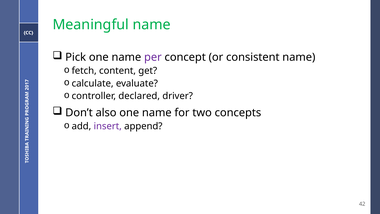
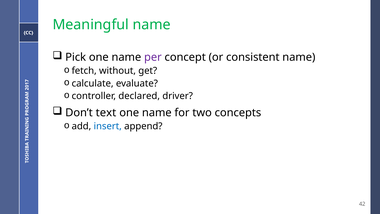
content: content -> without
also: also -> text
insert colour: purple -> blue
